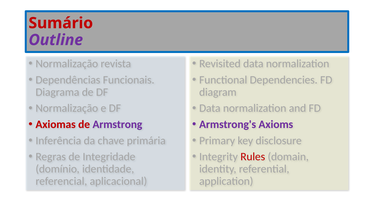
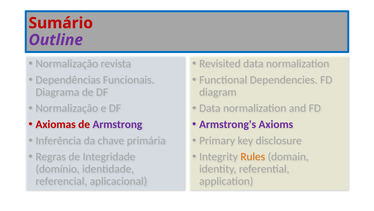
Rules colour: red -> orange
